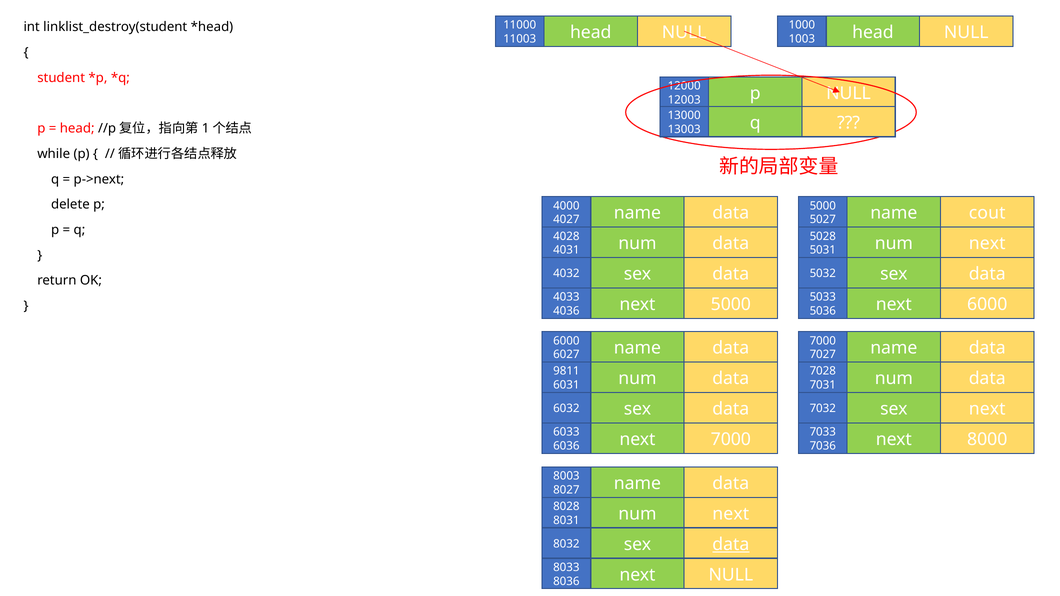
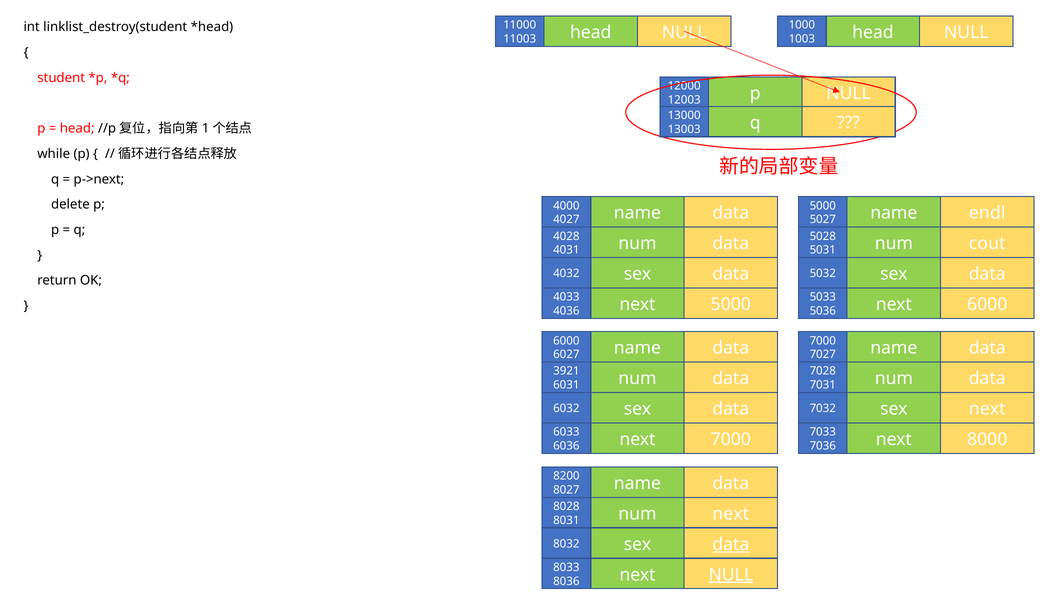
cout: cout -> endl
5031 num next: next -> cout
9811: 9811 -> 3921
8003: 8003 -> 8200
NULL at (731, 575) underline: none -> present
